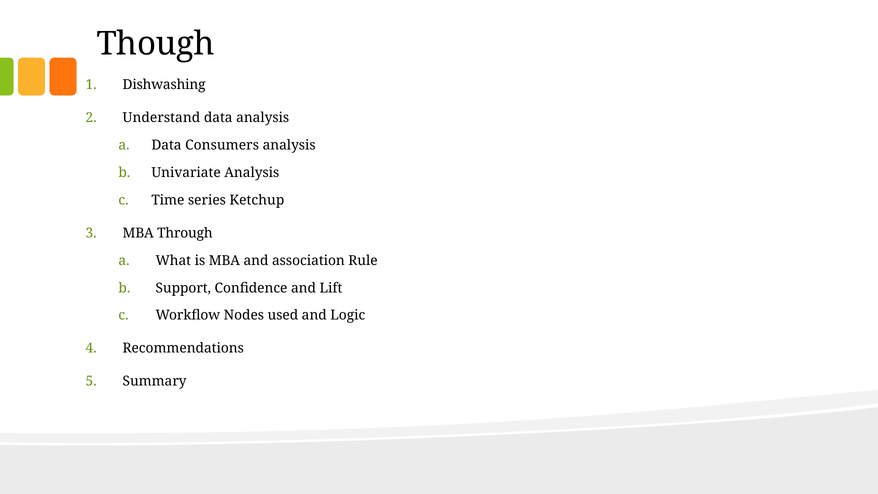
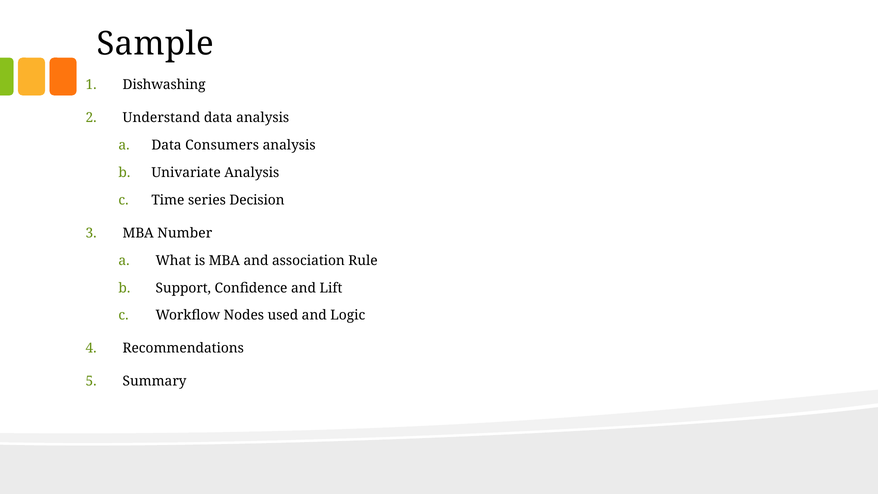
Though: Though -> Sample
Ketchup: Ketchup -> Decision
Through: Through -> Number
